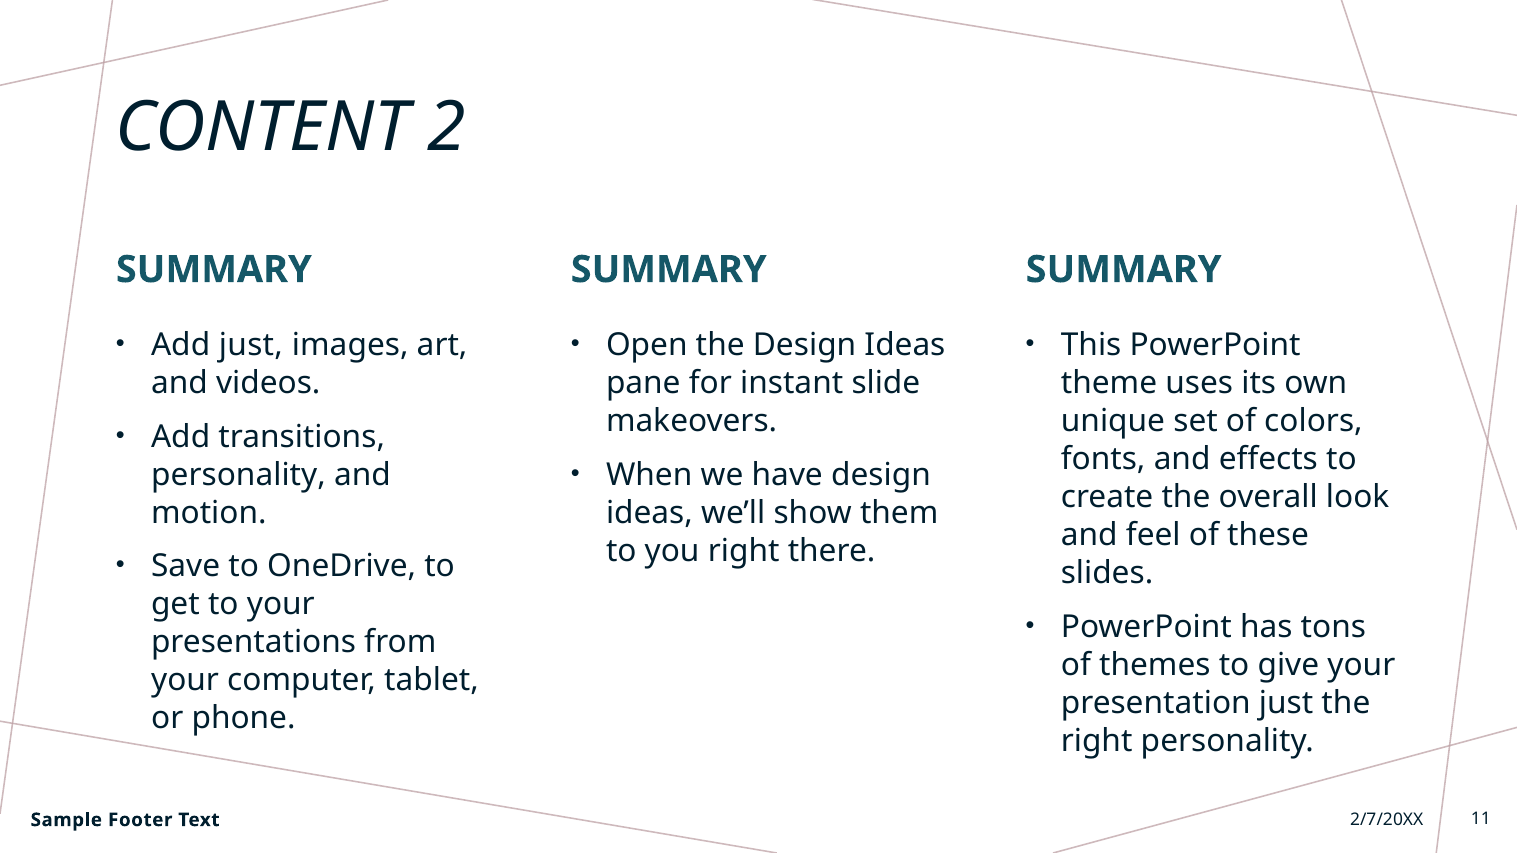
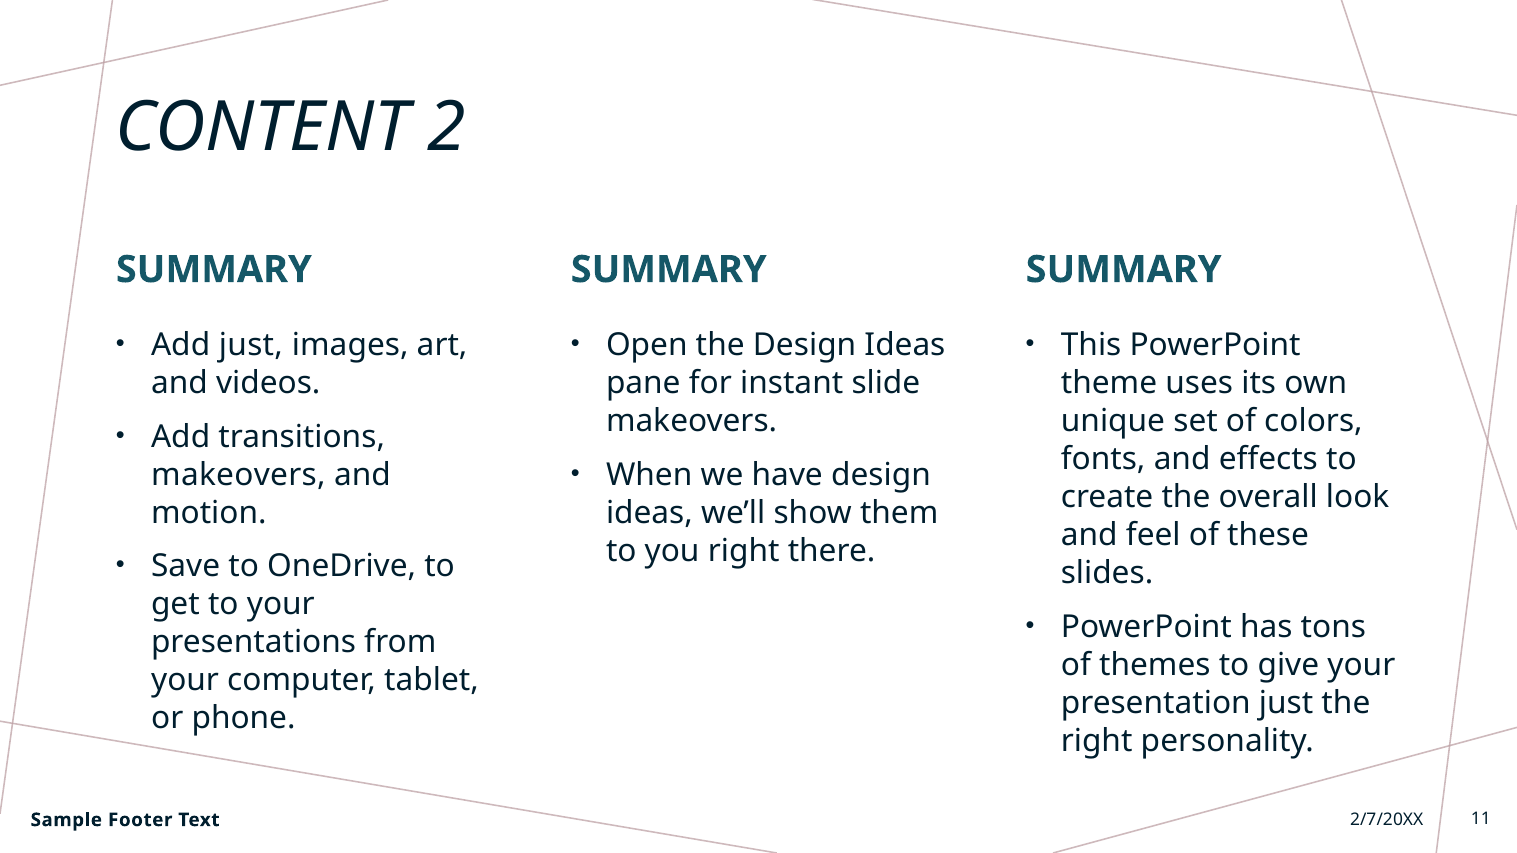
personality at (238, 475): personality -> makeovers
